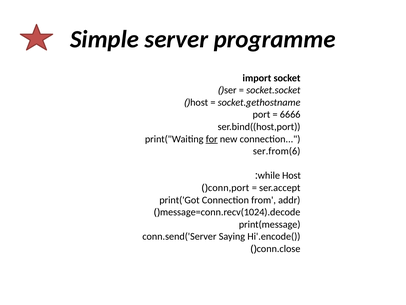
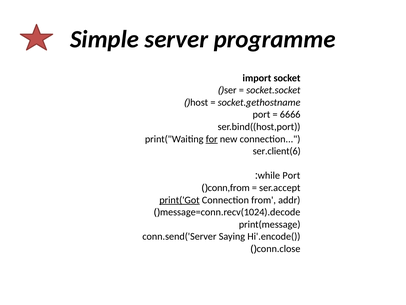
ser.from(6: ser.from(6 -> ser.client(6
while Host: Host -> Port
conn,port: conn,port -> conn,from
print('Got underline: none -> present
